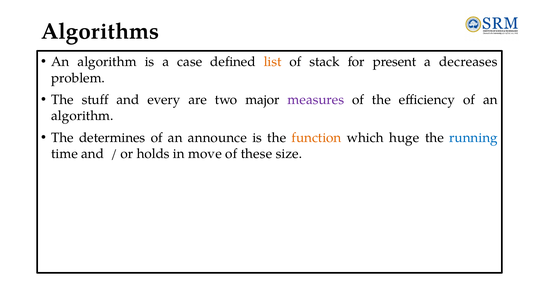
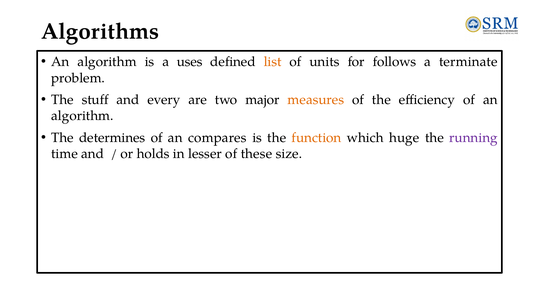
case: case -> uses
stack: stack -> units
present: present -> follows
decreases: decreases -> terminate
measures colour: purple -> orange
announce: announce -> compares
running colour: blue -> purple
move: move -> lesser
